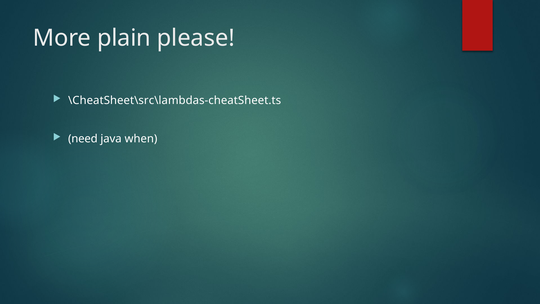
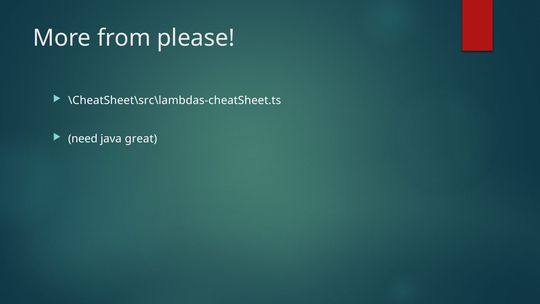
plain: plain -> from
when: when -> great
